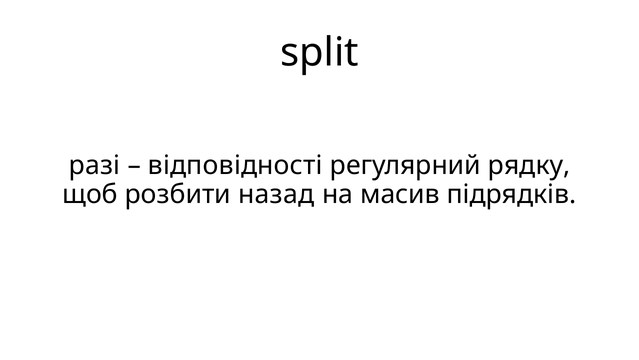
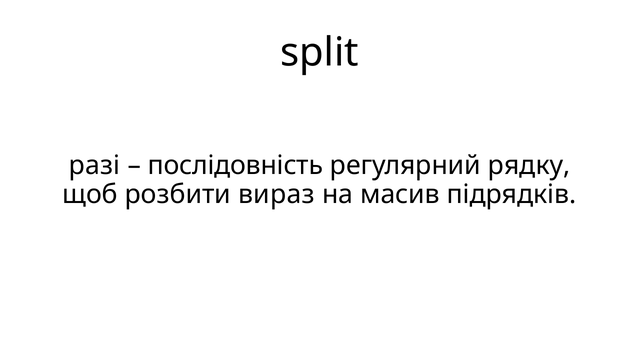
відповідності: відповідності -> послідовність
назад: назад -> вираз
